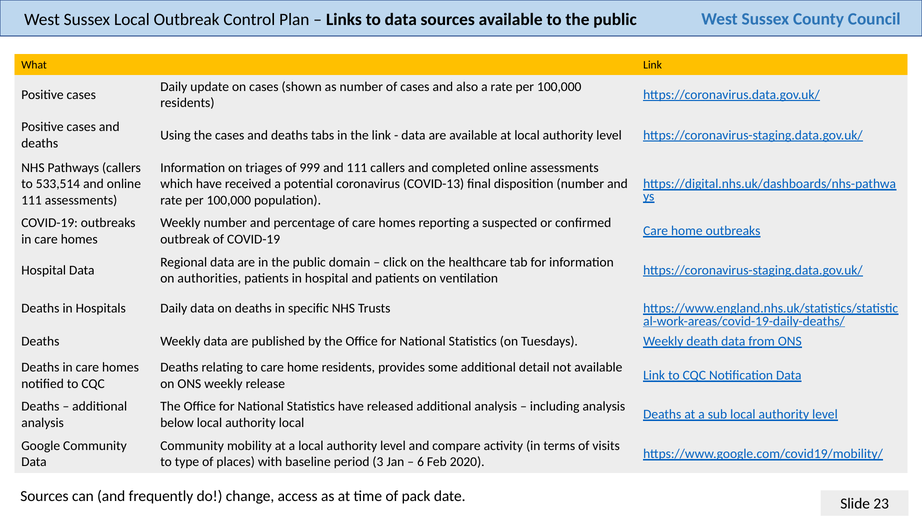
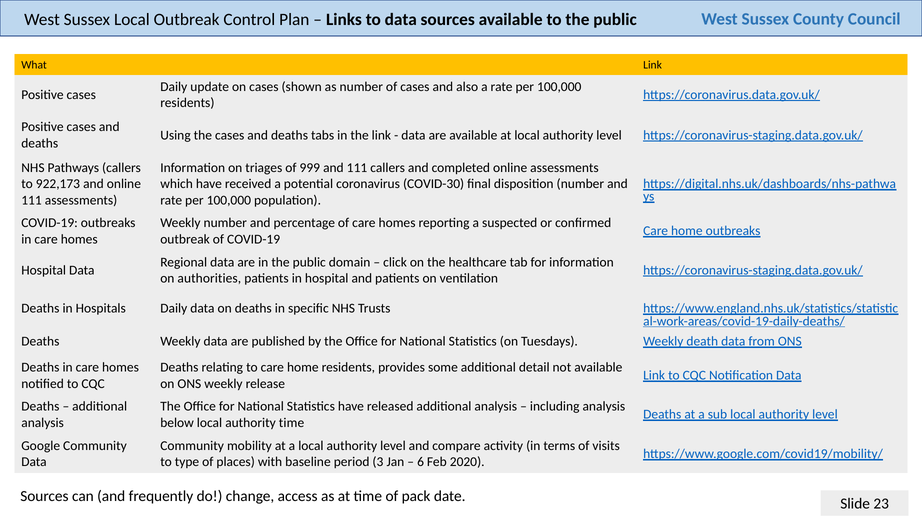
533,514: 533,514 -> 922,173
COVID-13: COVID-13 -> COVID-30
authority local: local -> time
